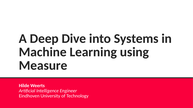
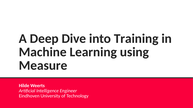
Systems: Systems -> Training
